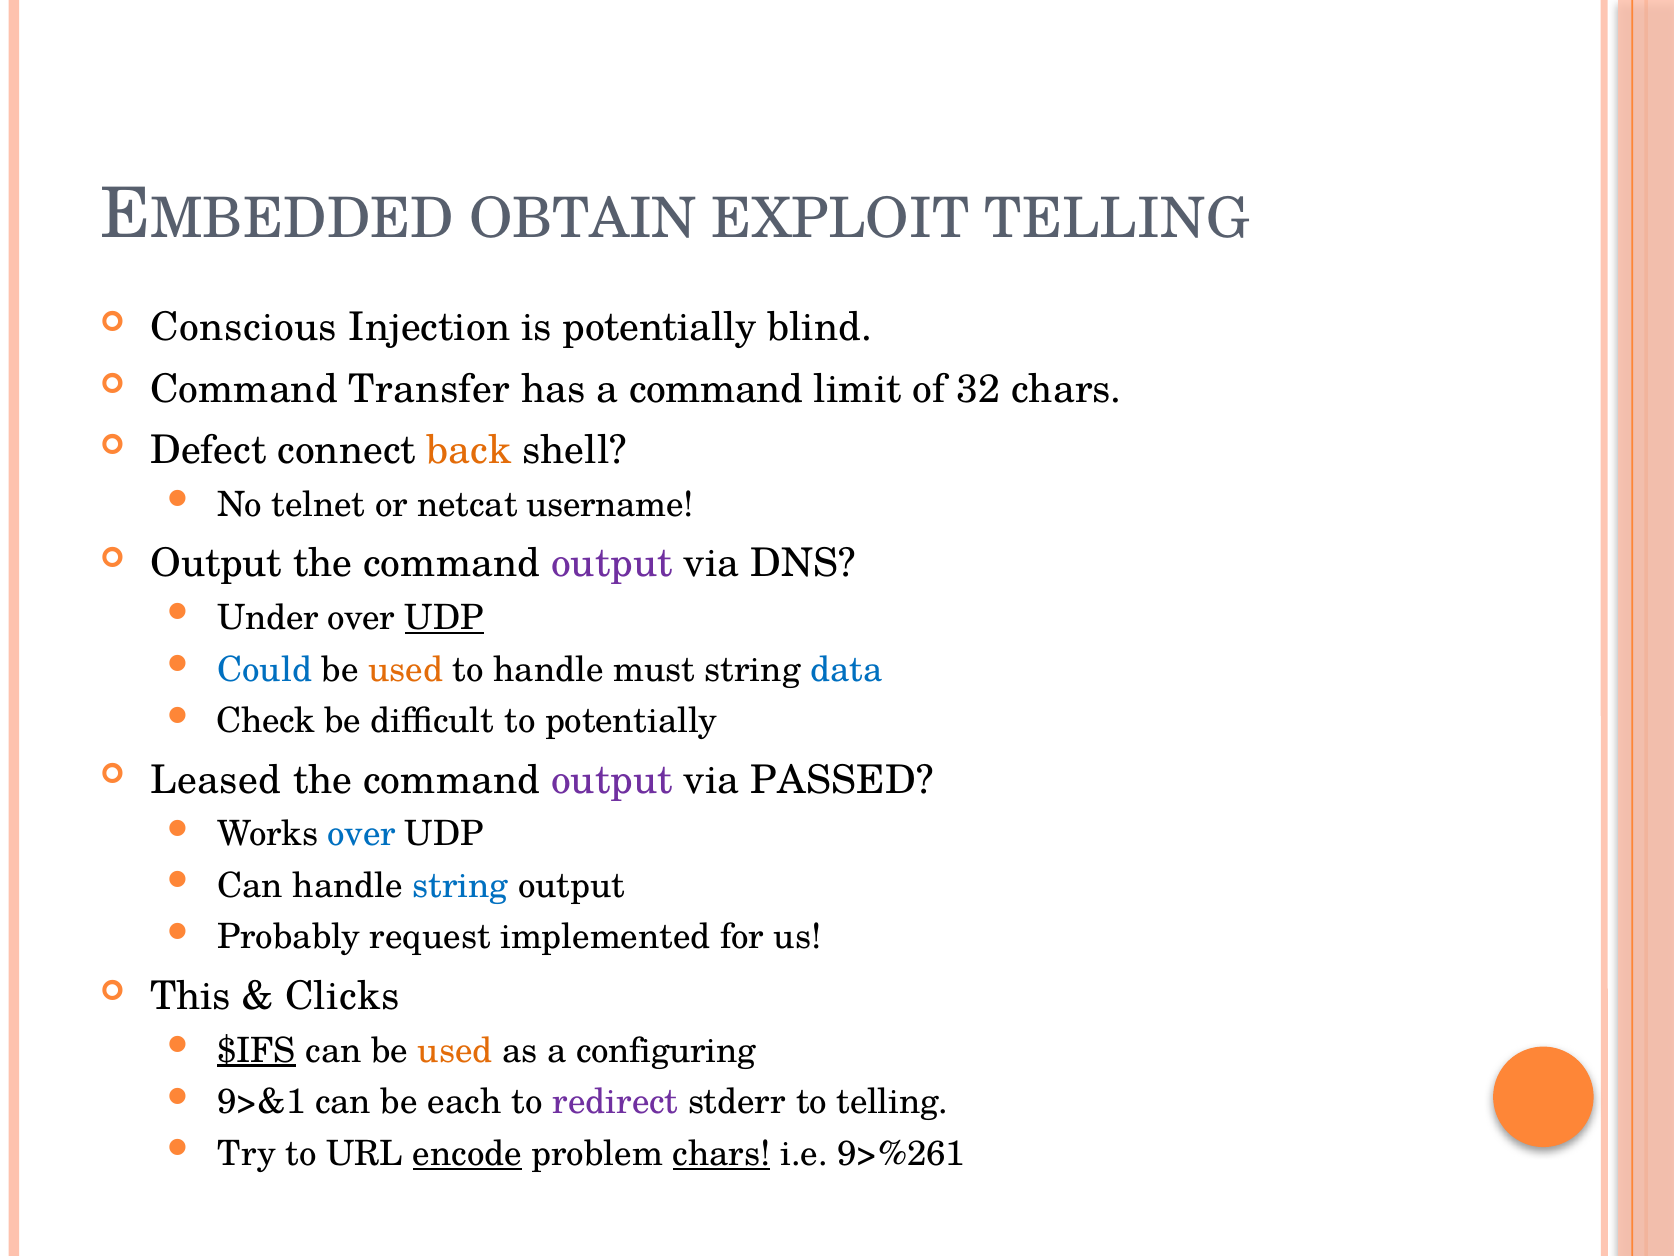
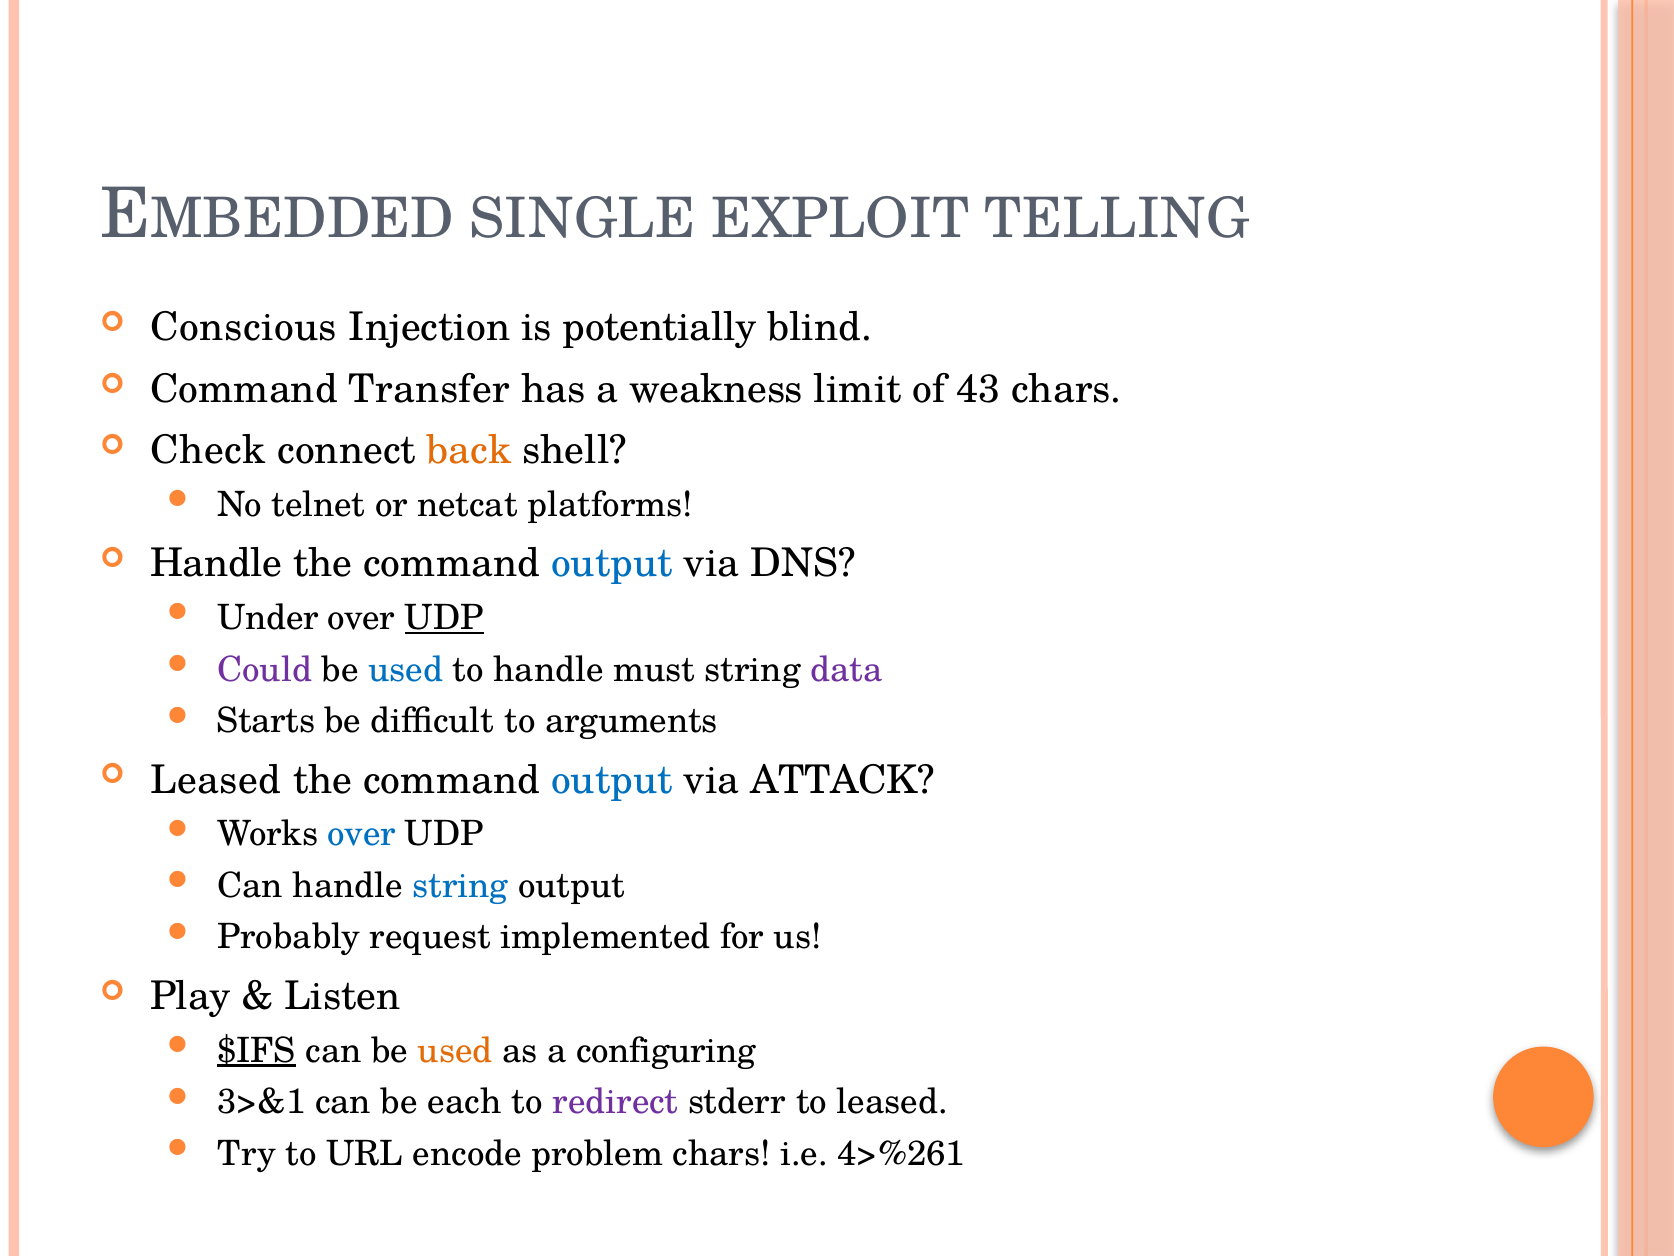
OBTAIN: OBTAIN -> SINGLE
a command: command -> weakness
32: 32 -> 43
Defect: Defect -> Check
username: username -> platforms
Output at (216, 564): Output -> Handle
output at (612, 564) colour: purple -> blue
Could colour: blue -> purple
used at (406, 669) colour: orange -> blue
data colour: blue -> purple
Check: Check -> Starts
to potentially: potentially -> arguments
output at (612, 780) colour: purple -> blue
PASSED: PASSED -> ATTACK
This: This -> Play
Clicks: Clicks -> Listen
9>&1: 9>&1 -> 3>&1
to telling: telling -> leased
encode underline: present -> none
chars at (722, 1153) underline: present -> none
9>%261: 9>%261 -> 4>%261
